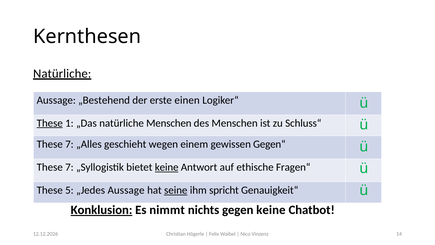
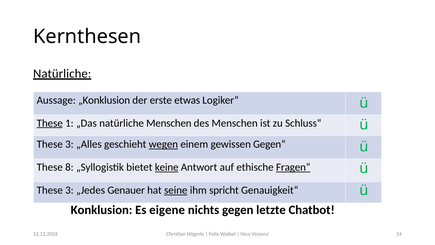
„Bestehend: „Bestehend -> „Konklusion
einen: einen -> etwas
7 at (69, 144): 7 -> 3
wegen underline: none -> present
7 at (69, 167): 7 -> 8
Fragen“ underline: none -> present
5 at (69, 190): 5 -> 3
„Jedes Aussage: Aussage -> Genauer
Konklusion underline: present -> none
nimmt: nimmt -> eigene
gegen keine: keine -> letzte
